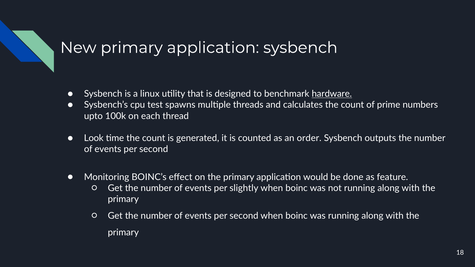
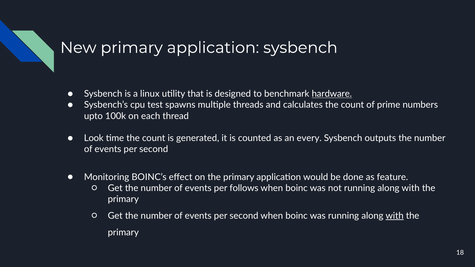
order: order -> every
slightly: slightly -> follows
with at (395, 216) underline: none -> present
